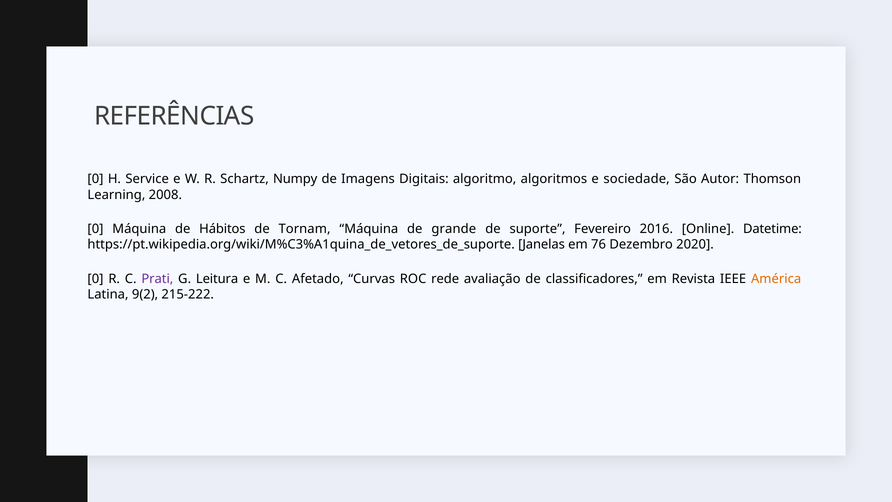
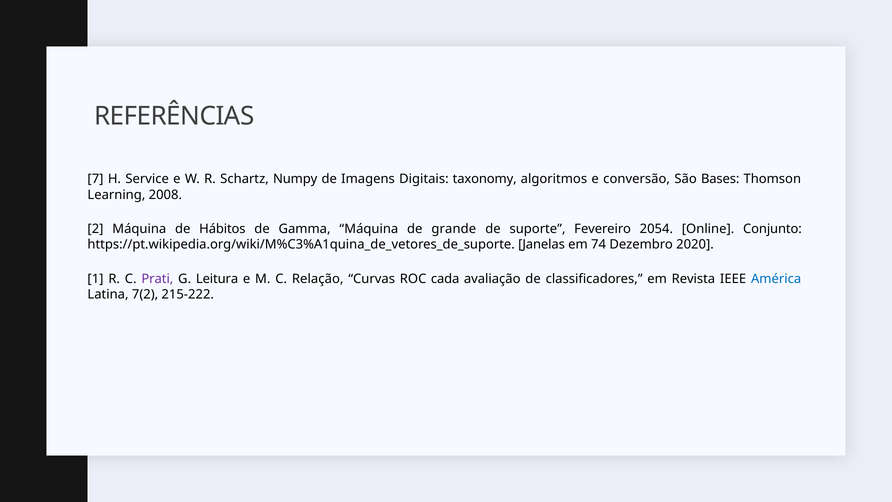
0 at (95, 179): 0 -> 7
algoritmo: algoritmo -> taxonomy
sociedade: sociedade -> conversão
Autor: Autor -> Bases
0 at (95, 229): 0 -> 2
Tornam: Tornam -> Gamma
2016: 2016 -> 2054
Datetime: Datetime -> Conjunto
76: 76 -> 74
0 at (95, 279): 0 -> 1
Afetado: Afetado -> Relação
rede: rede -> cada
América colour: orange -> blue
9(2: 9(2 -> 7(2
